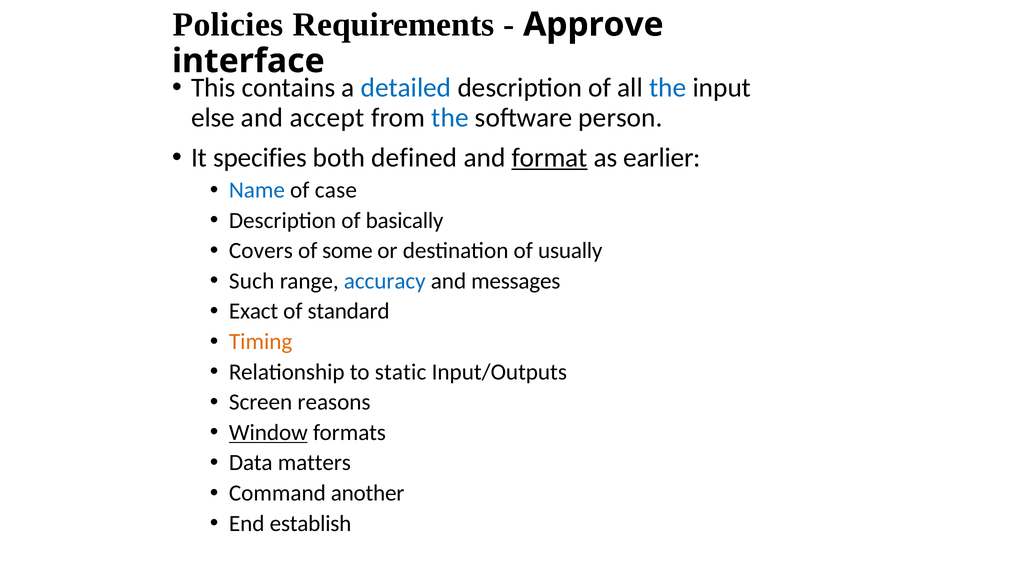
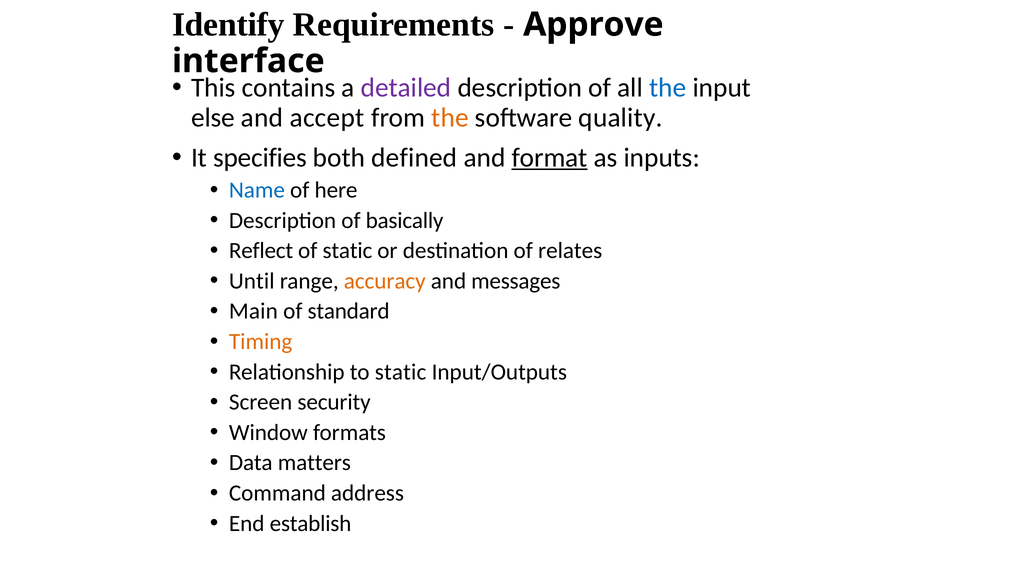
Policies: Policies -> Identify
detailed colour: blue -> purple
the at (450, 118) colour: blue -> orange
person: person -> quality
earlier: earlier -> inputs
case: case -> here
Covers: Covers -> Reflect
of some: some -> static
usually: usually -> relates
Such: Such -> Until
accuracy colour: blue -> orange
Exact: Exact -> Main
reasons: reasons -> security
Window underline: present -> none
another: another -> address
